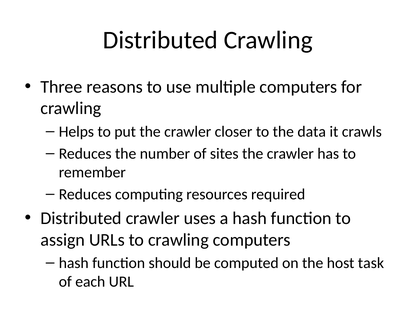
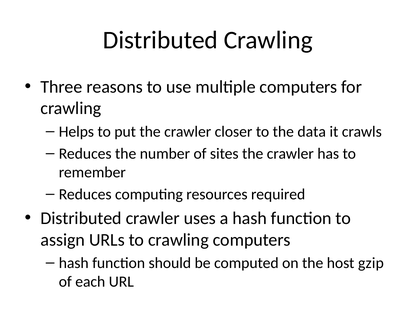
task: task -> gzip
